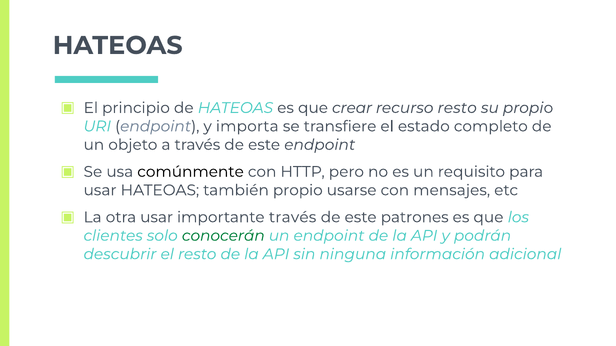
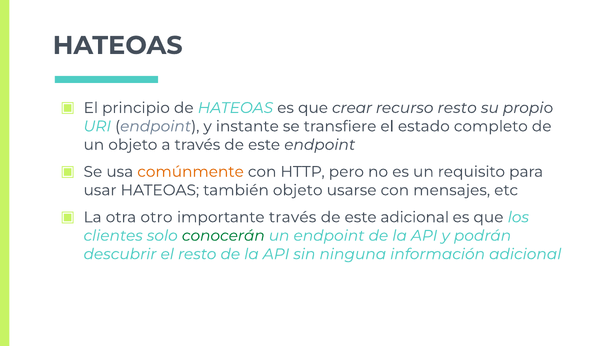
importa: importa -> instante
comúnmente colour: black -> orange
también propio: propio -> objeto
otra usar: usar -> otro
este patrones: patrones -> adicional
